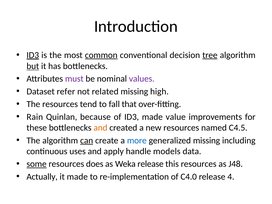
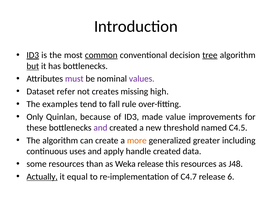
related: related -> creates
The resources: resources -> examples
that: that -> rule
Rain: Rain -> Only
and at (100, 128) colour: orange -> purple
new resources: resources -> threshold
can underline: present -> none
more colour: blue -> orange
generalized missing: missing -> greater
handle models: models -> created
some underline: present -> none
does: does -> than
Actually underline: none -> present
it made: made -> equal
C4.0: C4.0 -> C4.7
4: 4 -> 6
